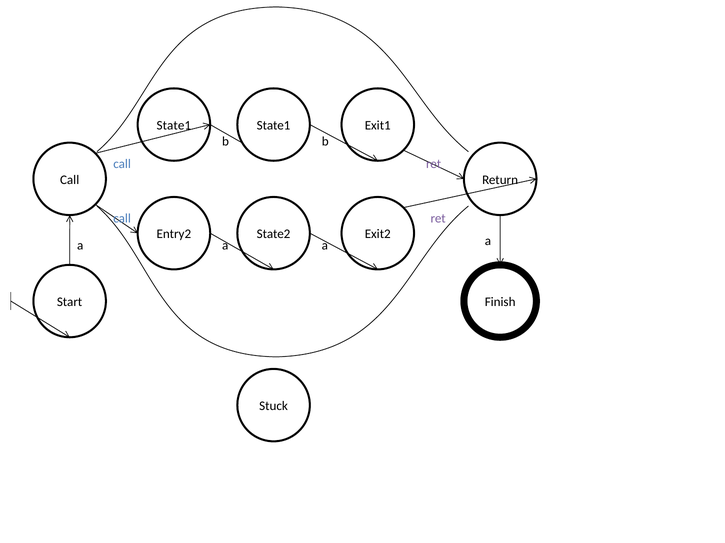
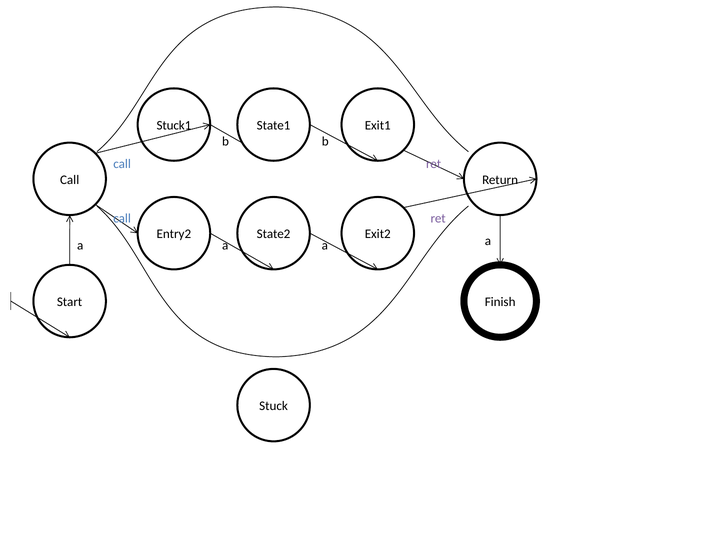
State1 at (174, 126): State1 -> Stuck1
